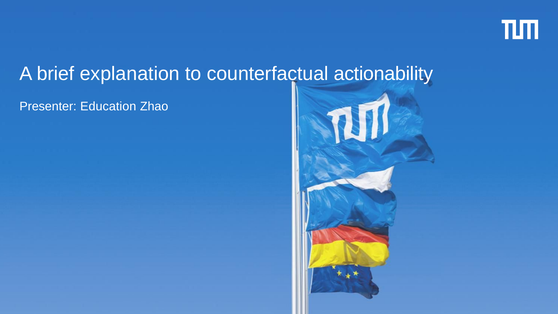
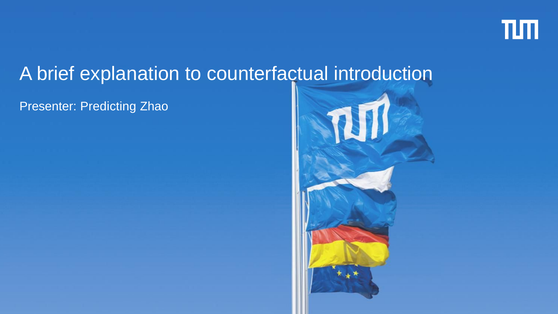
actionability: actionability -> introduction
Education: Education -> Predicting
